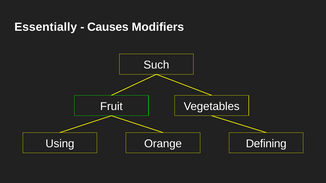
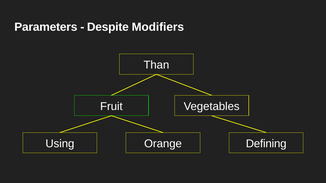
Essentially: Essentially -> Parameters
Causes: Causes -> Despite
Such: Such -> Than
